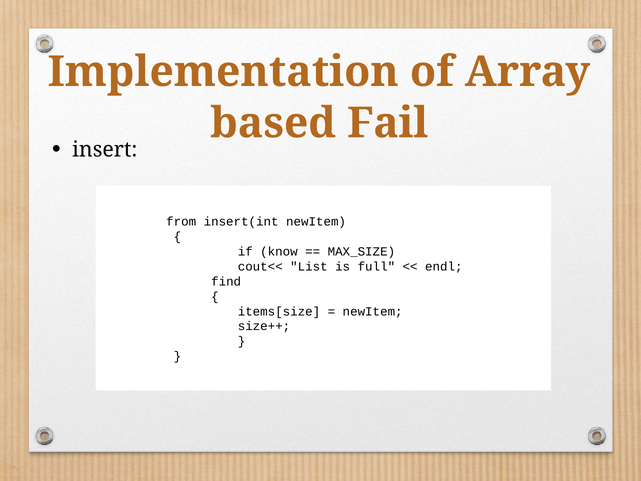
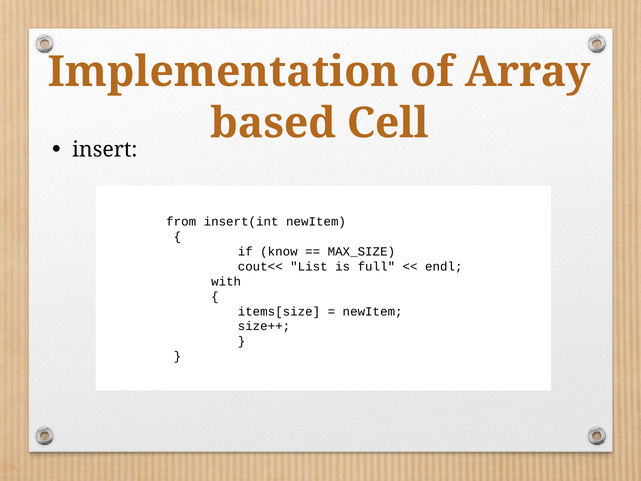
Fail: Fail -> Cell
find: find -> with
